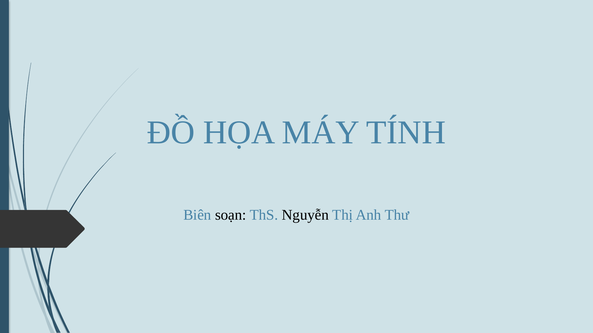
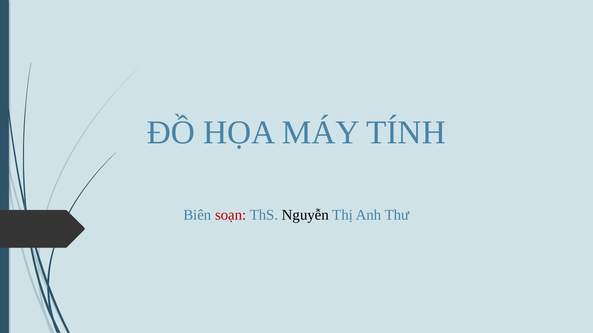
soạn colour: black -> red
